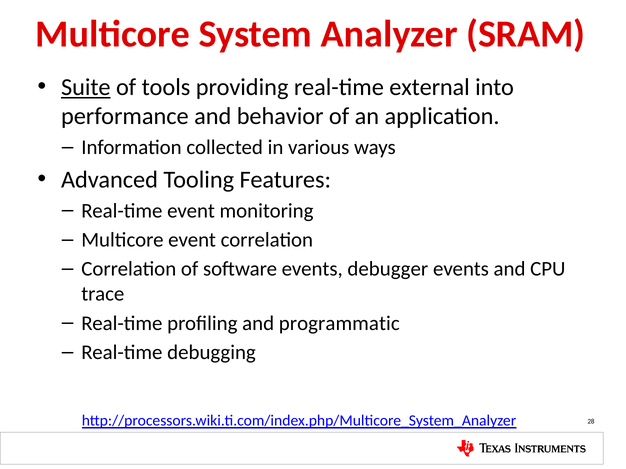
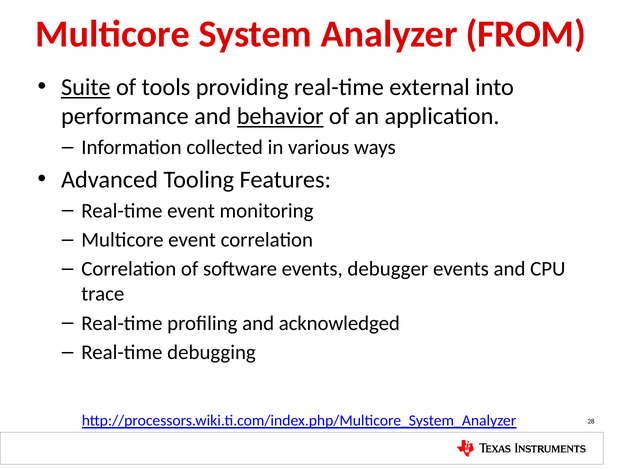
SRAM: SRAM -> FROM
behavior underline: none -> present
programmatic: programmatic -> acknowledged
